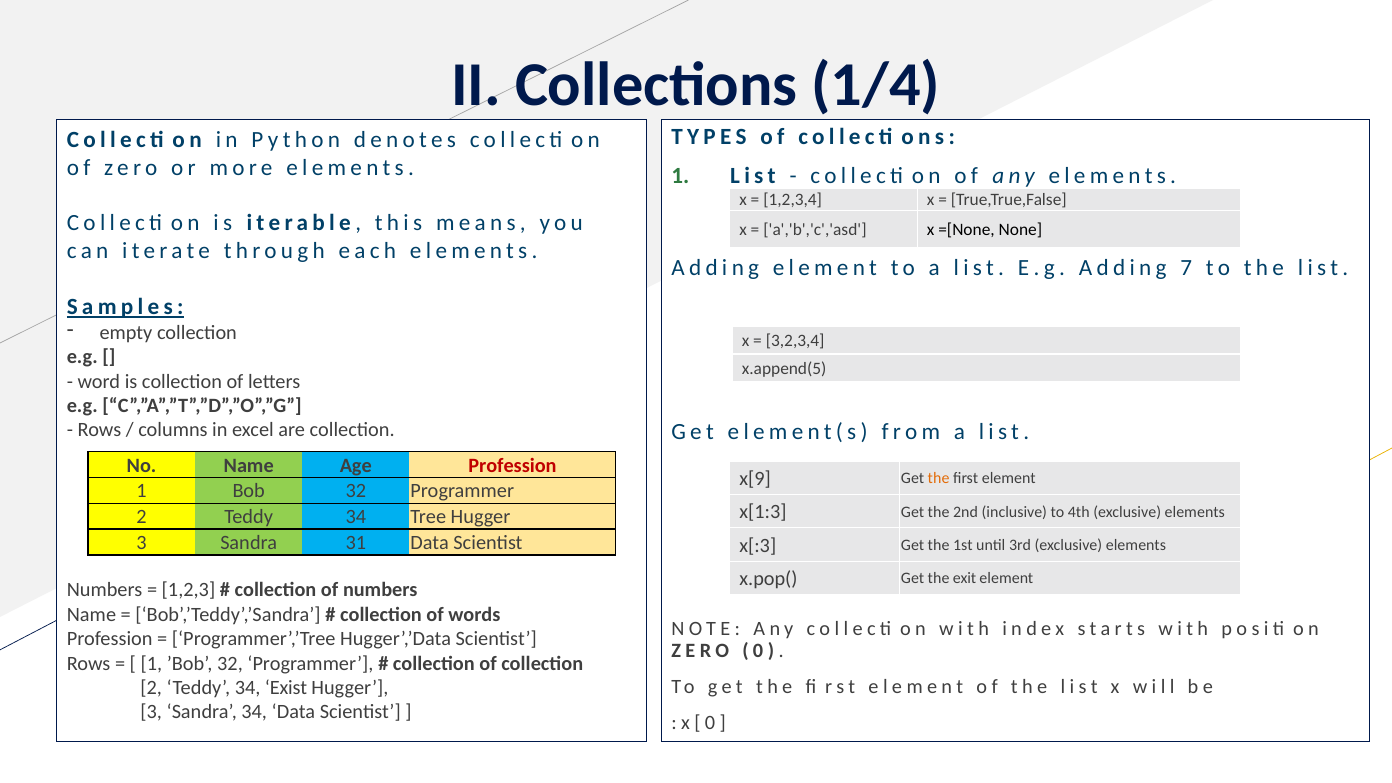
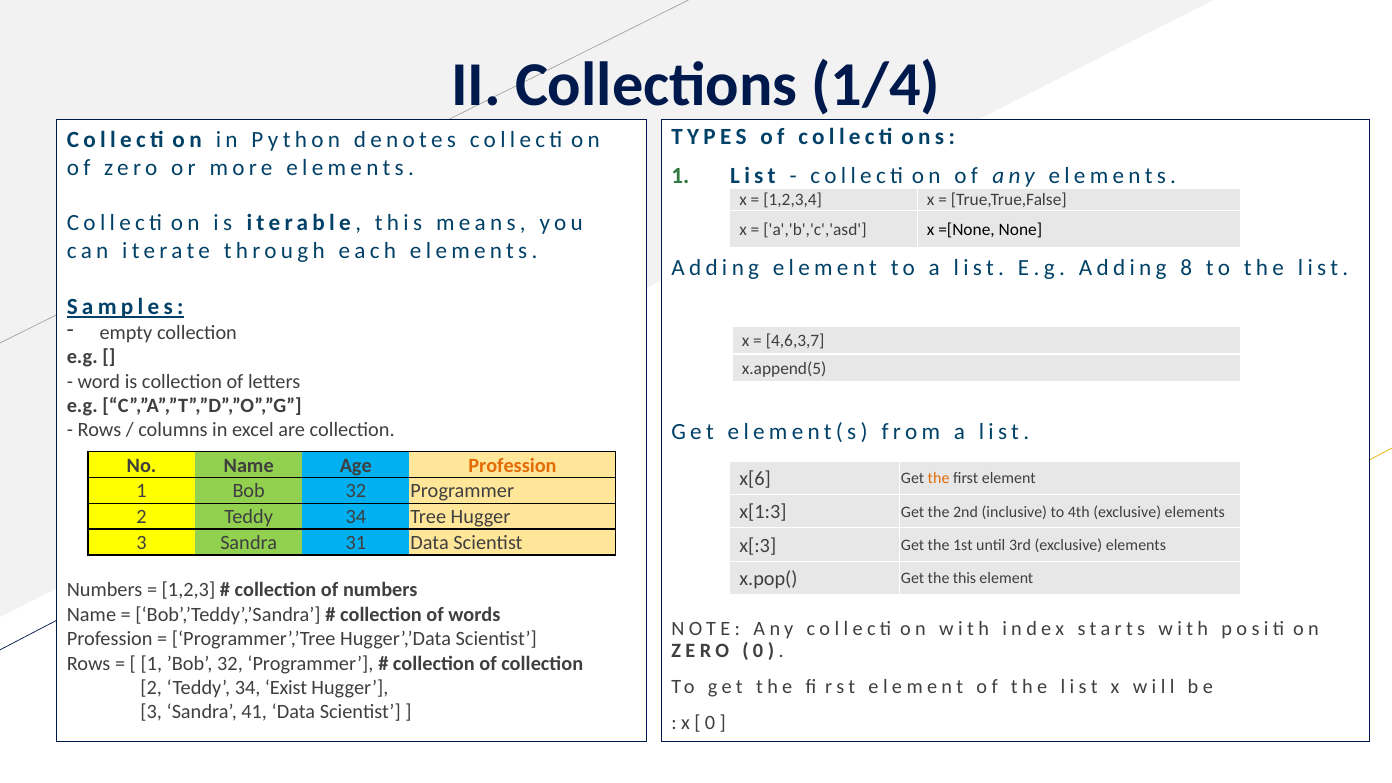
7: 7 -> 8
3,2,3,4: 3,2,3,4 -> 4,6,3,7
Profession at (512, 465) colour: red -> orange
x[9: x[9 -> x[6
the exit: exit -> this
Sandra 34: 34 -> 41
